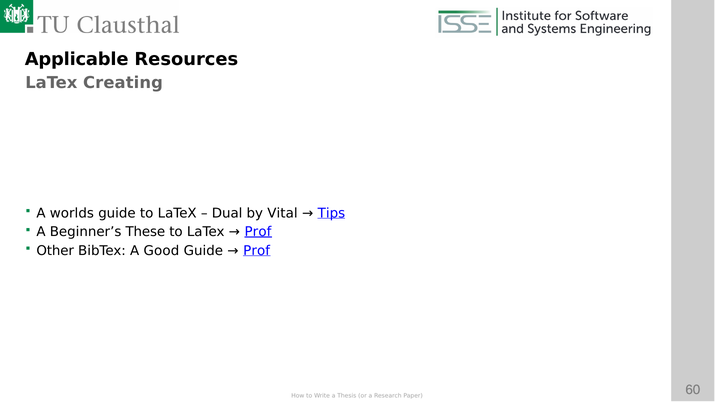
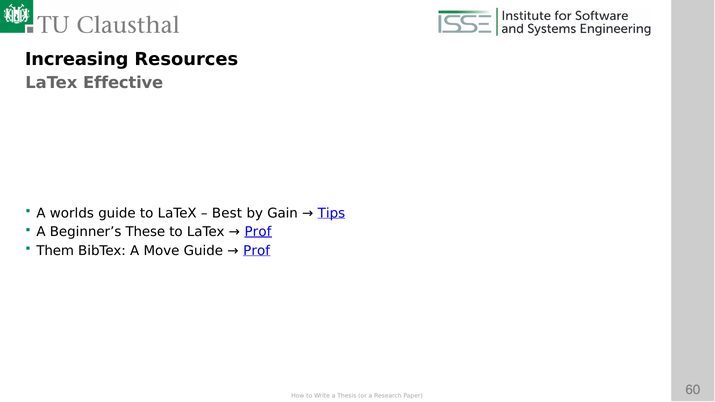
Applicable: Applicable -> Increasing
Creating: Creating -> Effective
Dual: Dual -> Best
Vital: Vital -> Gain
Other: Other -> Them
Good: Good -> Move
